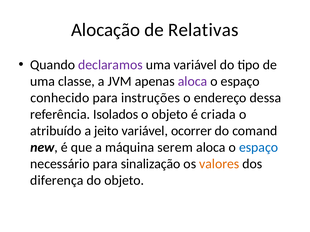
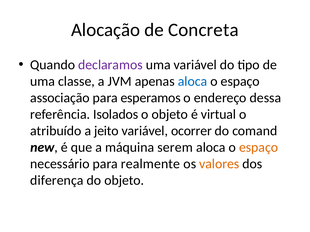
Relativas: Relativas -> Concreta
aloca at (193, 82) colour: purple -> blue
conhecido: conhecido -> associação
instruções: instruções -> esperamos
criada: criada -> virtual
espaço at (259, 148) colour: blue -> orange
sinalização: sinalização -> realmente
